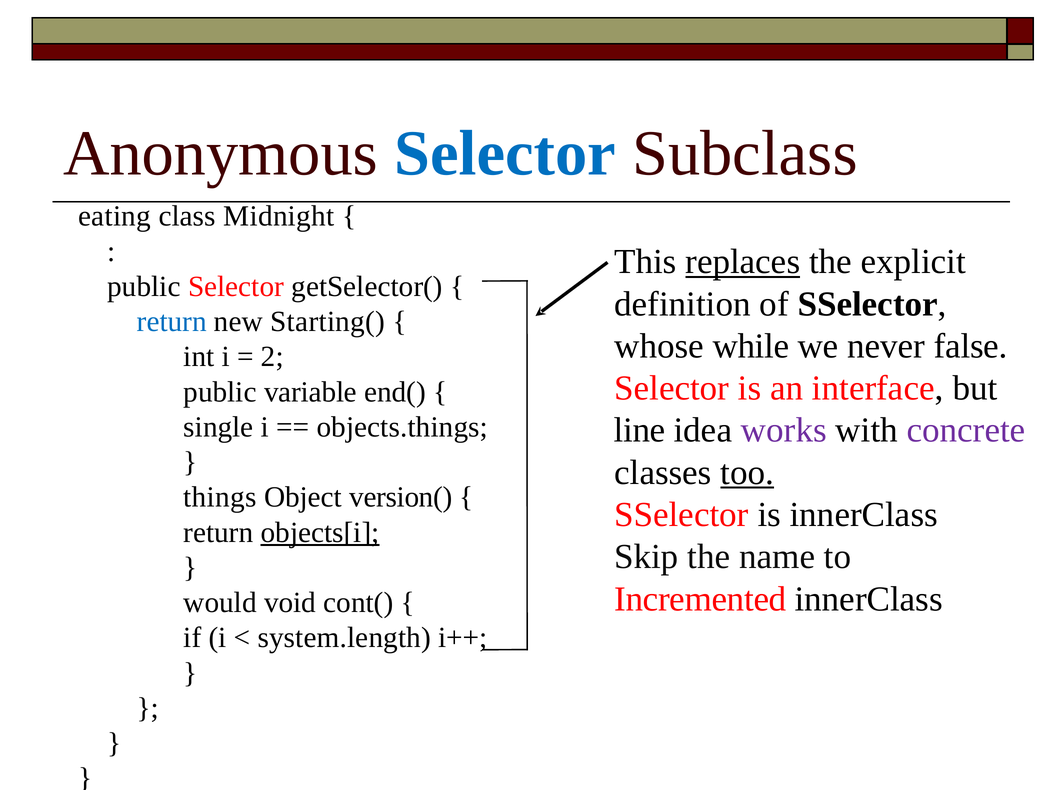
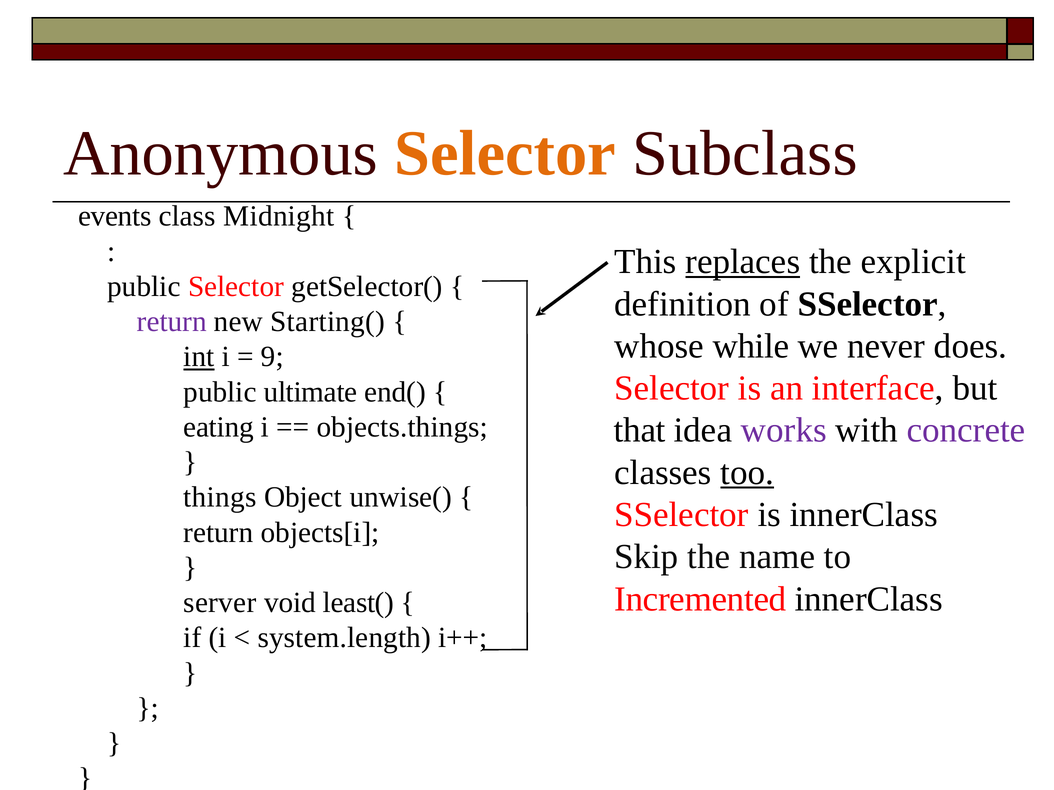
Selector at (505, 154) colour: blue -> orange
eating: eating -> events
return at (172, 322) colour: blue -> purple
false: false -> does
int underline: none -> present
2: 2 -> 9
variable: variable -> ultimate
single: single -> eating
line: line -> that
version(: version( -> unwise(
objects[i underline: present -> none
would: would -> server
cont(: cont( -> least(
